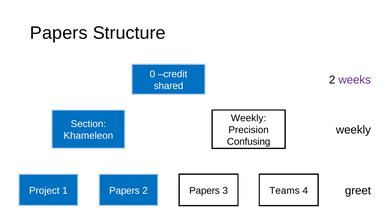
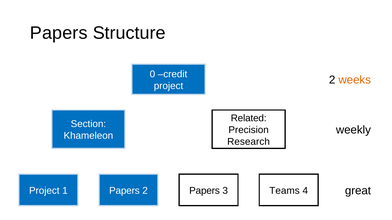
weeks colour: purple -> orange
shared at (169, 86): shared -> project
Weekly at (249, 118): Weekly -> Related
Confusing: Confusing -> Research
greet: greet -> great
